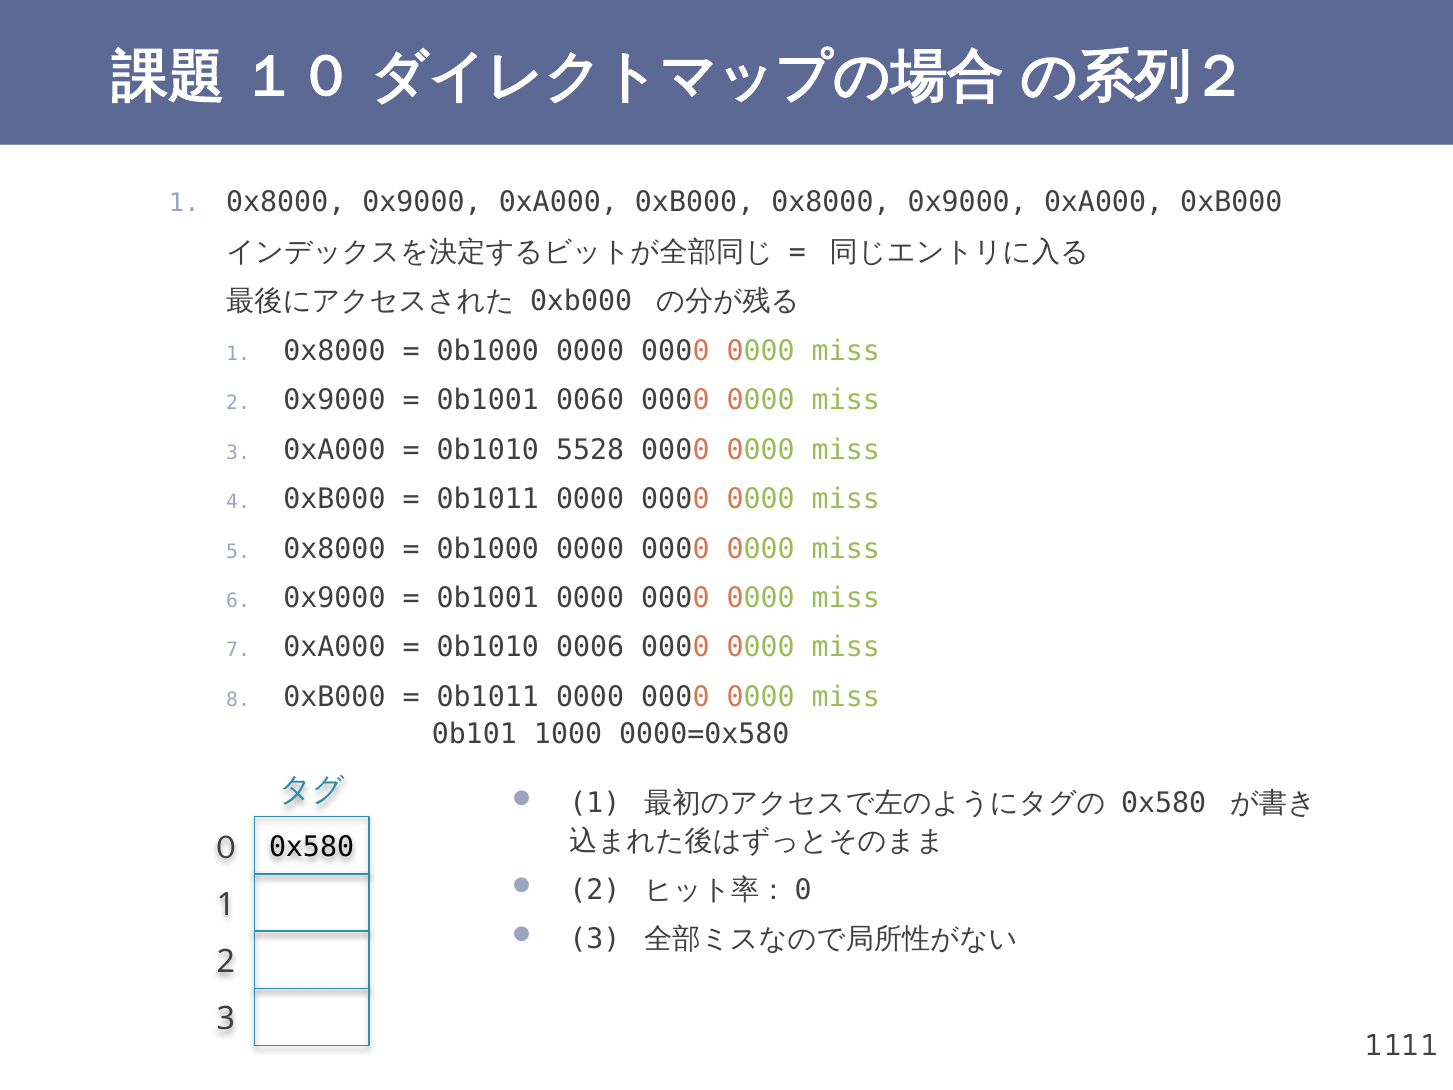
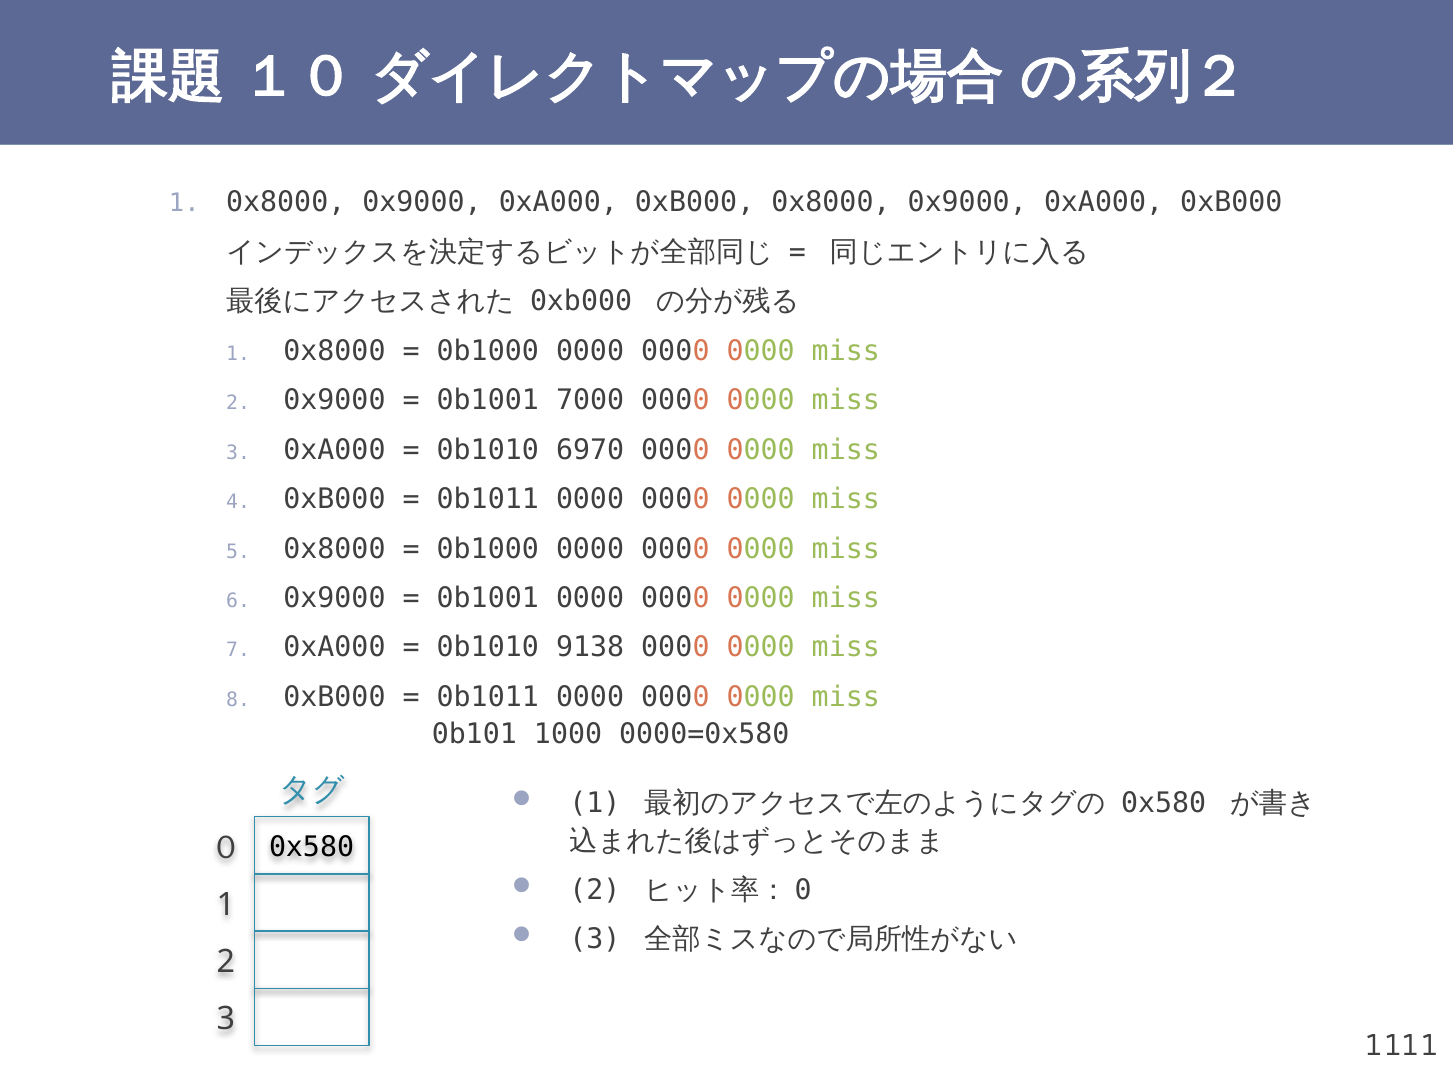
0060: 0060 -> 7000
5528: 5528 -> 6970
0006: 0006 -> 9138
